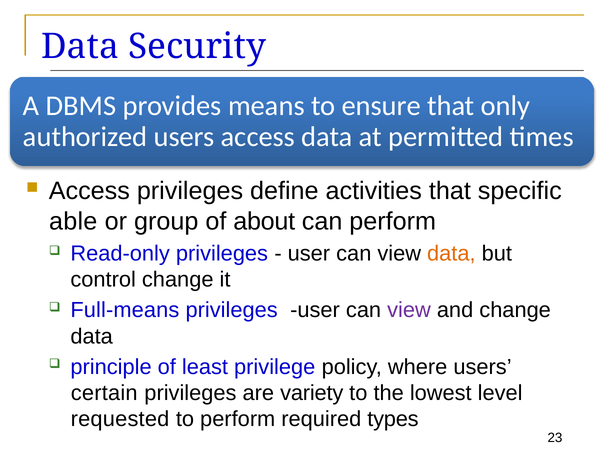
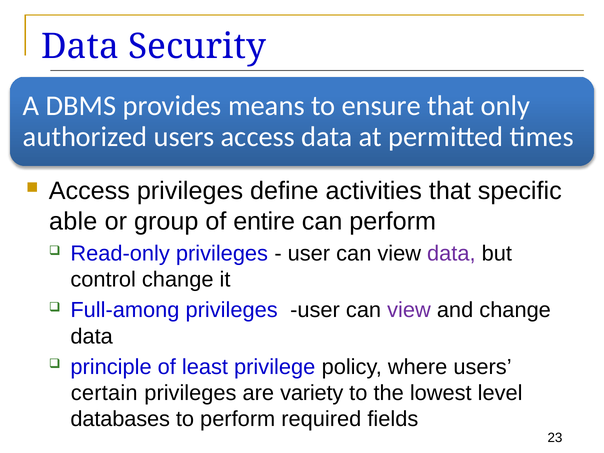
about: about -> entire
data at (451, 254) colour: orange -> purple
Full-means: Full-means -> Full-among
requested: requested -> databases
types: types -> fields
